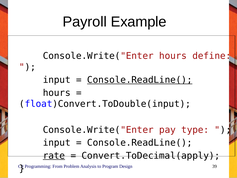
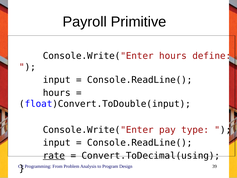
Example: Example -> Primitive
Console.ReadLine( at (140, 80) underline: present -> none
Convert.ToDecimal(apply: Convert.ToDecimal(apply -> Convert.ToDecimal(using
